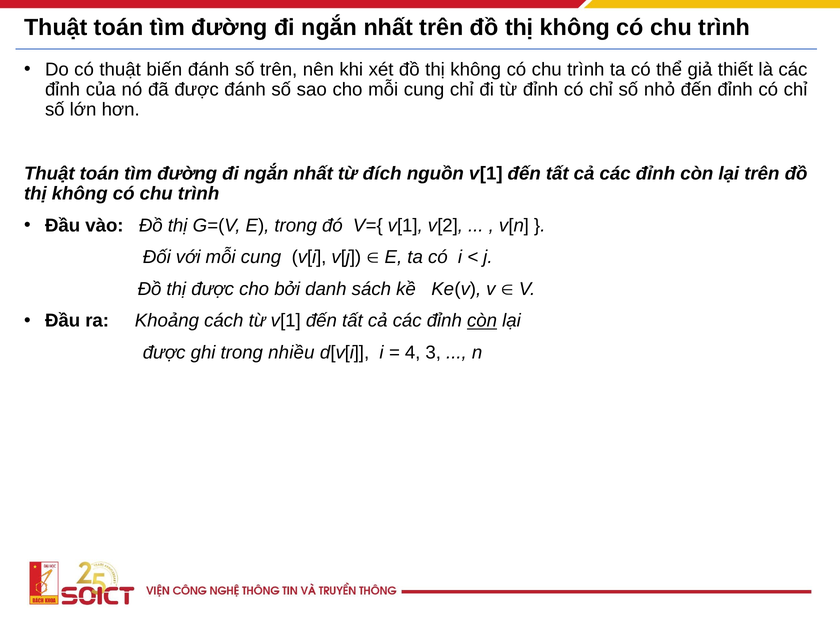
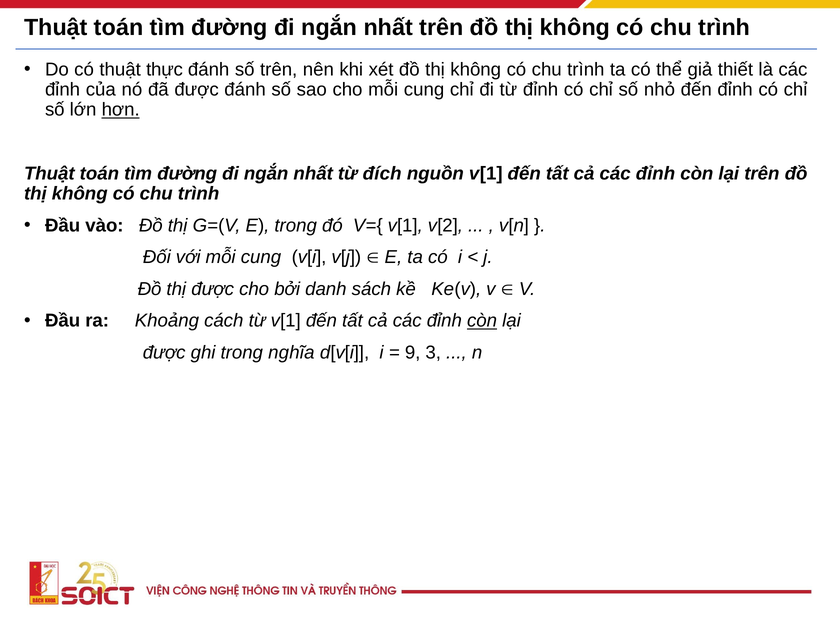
biến: biến -> thực
hơn underline: none -> present
nhiều: nhiều -> nghĩa
4: 4 -> 9
